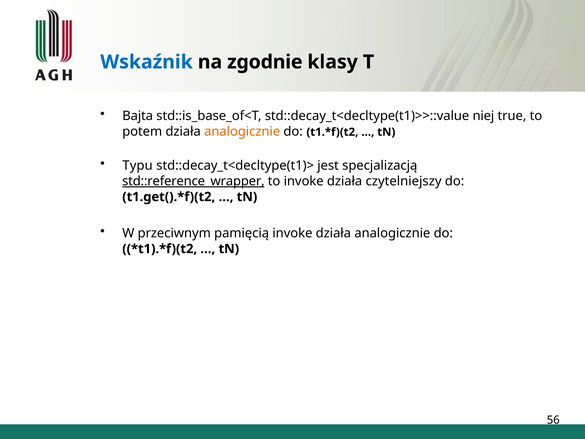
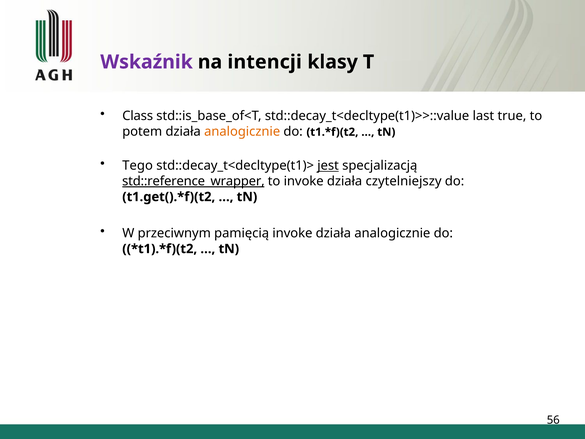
Wskaźnik colour: blue -> purple
zgodnie: zgodnie -> intencji
Bajta: Bajta -> Class
niej: niej -> last
Typu: Typu -> Tego
jest underline: none -> present
